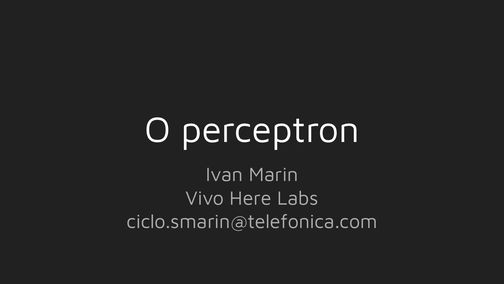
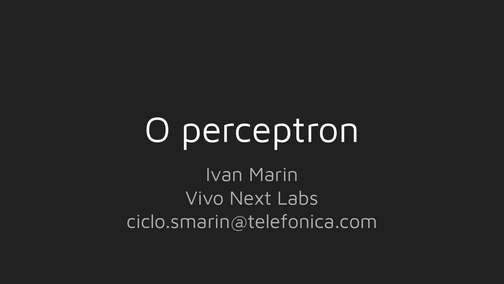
Here: Here -> Next
